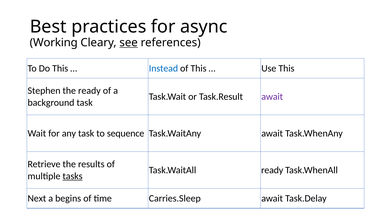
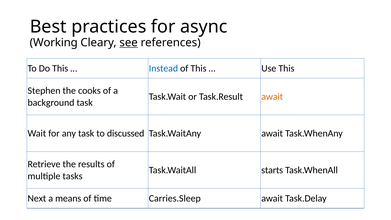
the ready: ready -> cooks
await at (272, 97) colour: purple -> orange
sequence: sequence -> discussed
Task.WaitAll ready: ready -> starts
tasks underline: present -> none
begins: begins -> means
